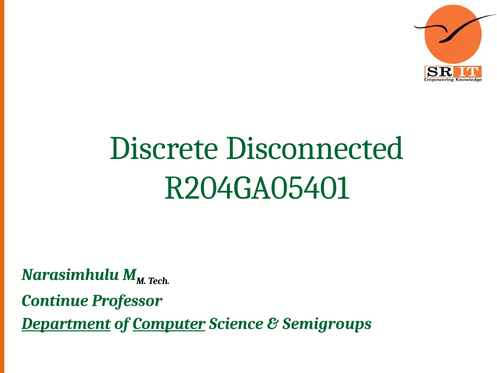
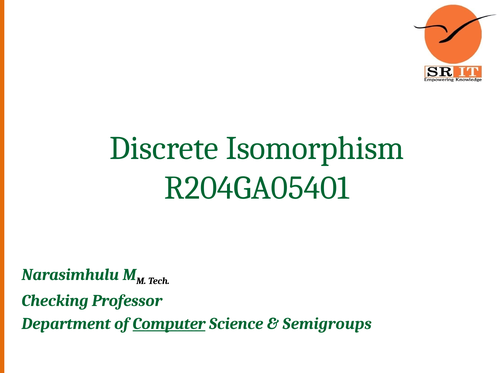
Disconnected: Disconnected -> Isomorphism
Continue: Continue -> Checking
Department underline: present -> none
